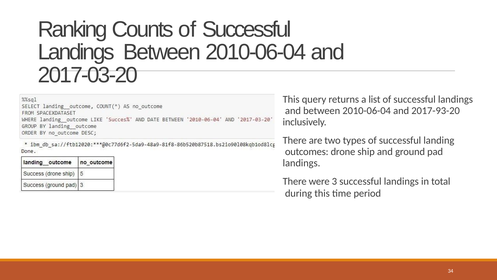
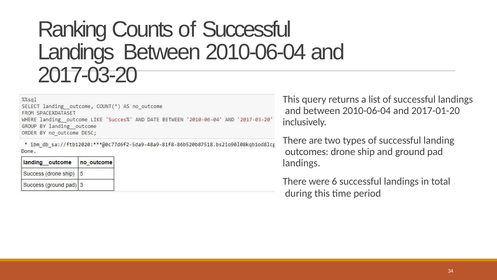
2017-93-20: 2017-93-20 -> 2017-01-20
3: 3 -> 6
